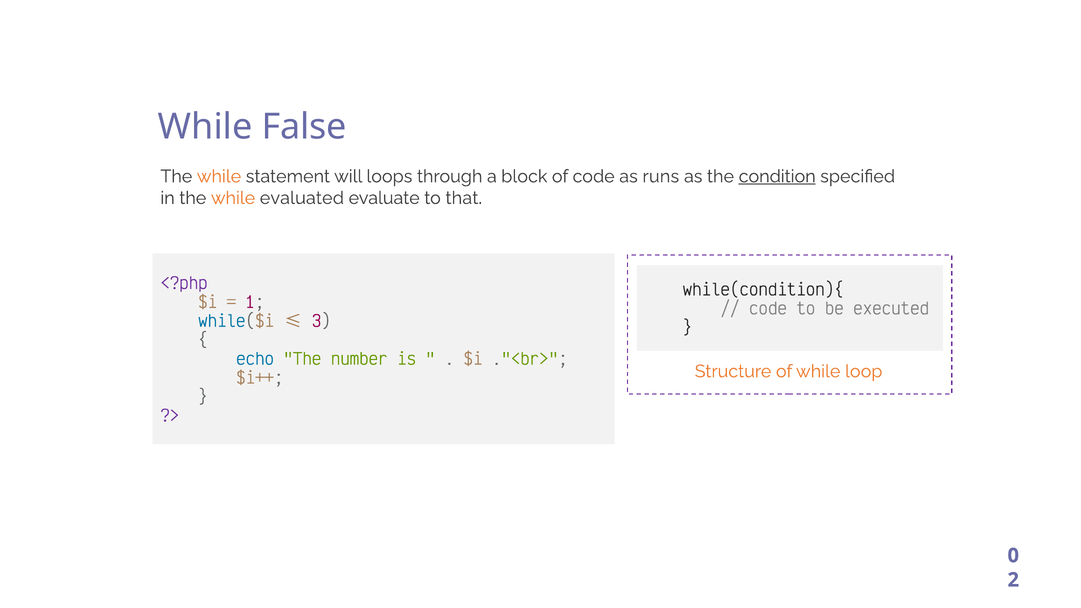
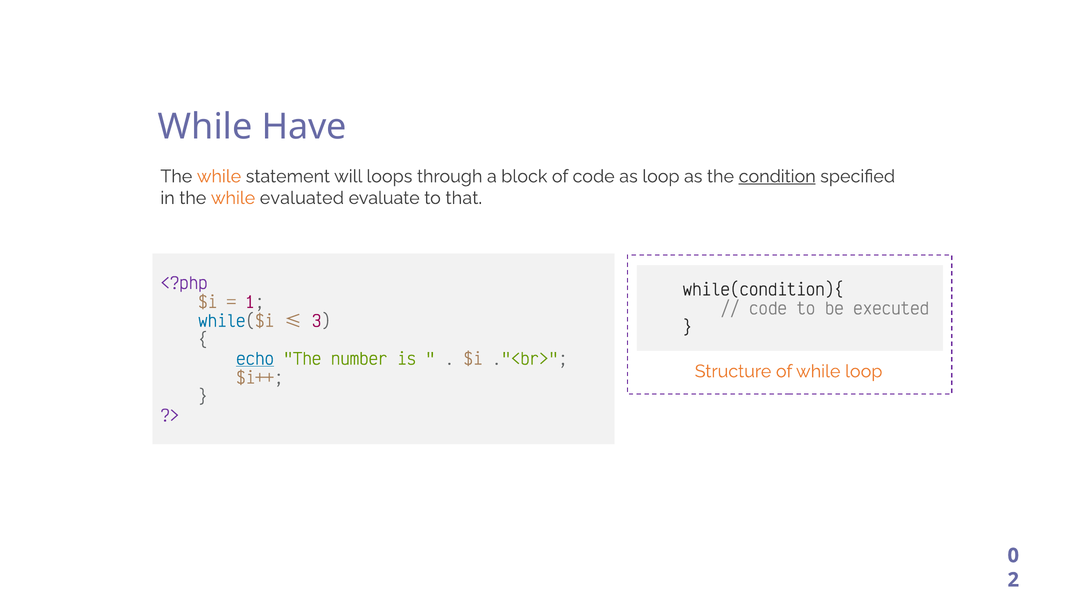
False: False -> Have
as runs: runs -> loop
echo underline: none -> present
